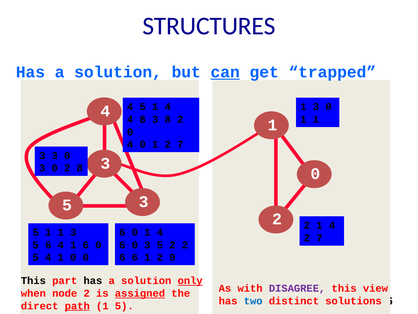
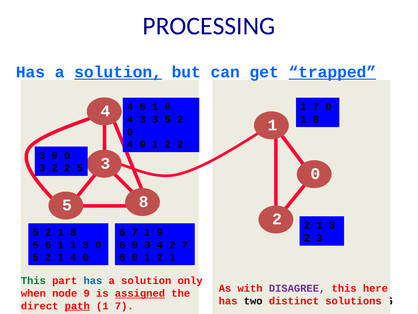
STRUCTURES: STRUCTURES -> PROCESSING
solution at (118, 72) underline: none -> present
can underline: present -> none
trapped underline: none -> present
5 at (143, 107): 5 -> 6
4 at (168, 107): 4 -> 6
3 at (316, 107): 3 -> 7
4 8: 8 -> 3
3 8: 8 -> 5
1 at (316, 119): 1 -> 8
4 0: 0 -> 9
1 2 7: 7 -> 2
3 3: 3 -> 9
0 at (55, 168): 0 -> 2
2 8: 8 -> 5
5 3: 3 -> 8
2 1 4: 4 -> 3
1 at (48, 232): 1 -> 2
3 at (73, 232): 3 -> 8
0 at (135, 232): 0 -> 7
4 at (160, 232): 4 -> 9
7 at (319, 238): 7 -> 3
5 6 4: 4 -> 1
6 at (86, 245): 6 -> 3
0 at (135, 245): 0 -> 9
5 at (160, 245): 5 -> 4
2 2: 2 -> 7
4 at (48, 257): 4 -> 2
0 at (73, 257): 0 -> 4
6 at (135, 257): 6 -> 9
1 2 9: 9 -> 1
This at (33, 280) colour: black -> green
has at (93, 280) colour: black -> blue
only underline: present -> none
view: view -> here
node 2: 2 -> 9
two colour: blue -> black
5 at (124, 305): 5 -> 7
